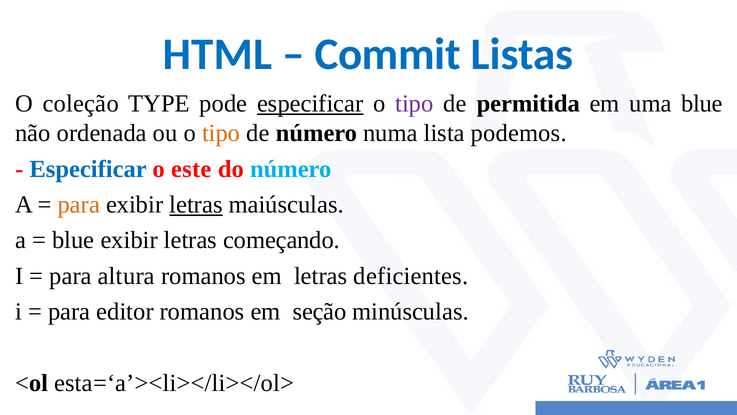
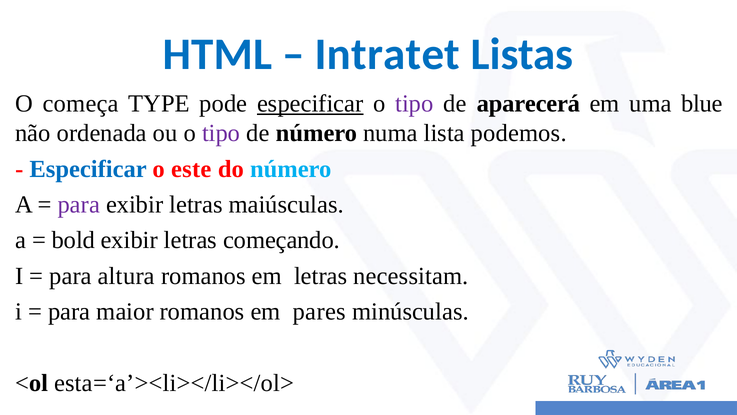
Commit: Commit -> Intratet
coleção: coleção -> começa
permitida: permitida -> aparecerá
tipo at (221, 133) colour: orange -> purple
para at (79, 204) colour: orange -> purple
letras at (196, 204) underline: present -> none
blue at (73, 240): blue -> bold
deficientes: deficientes -> necessitam
editor: editor -> maior
seção: seção -> pares
